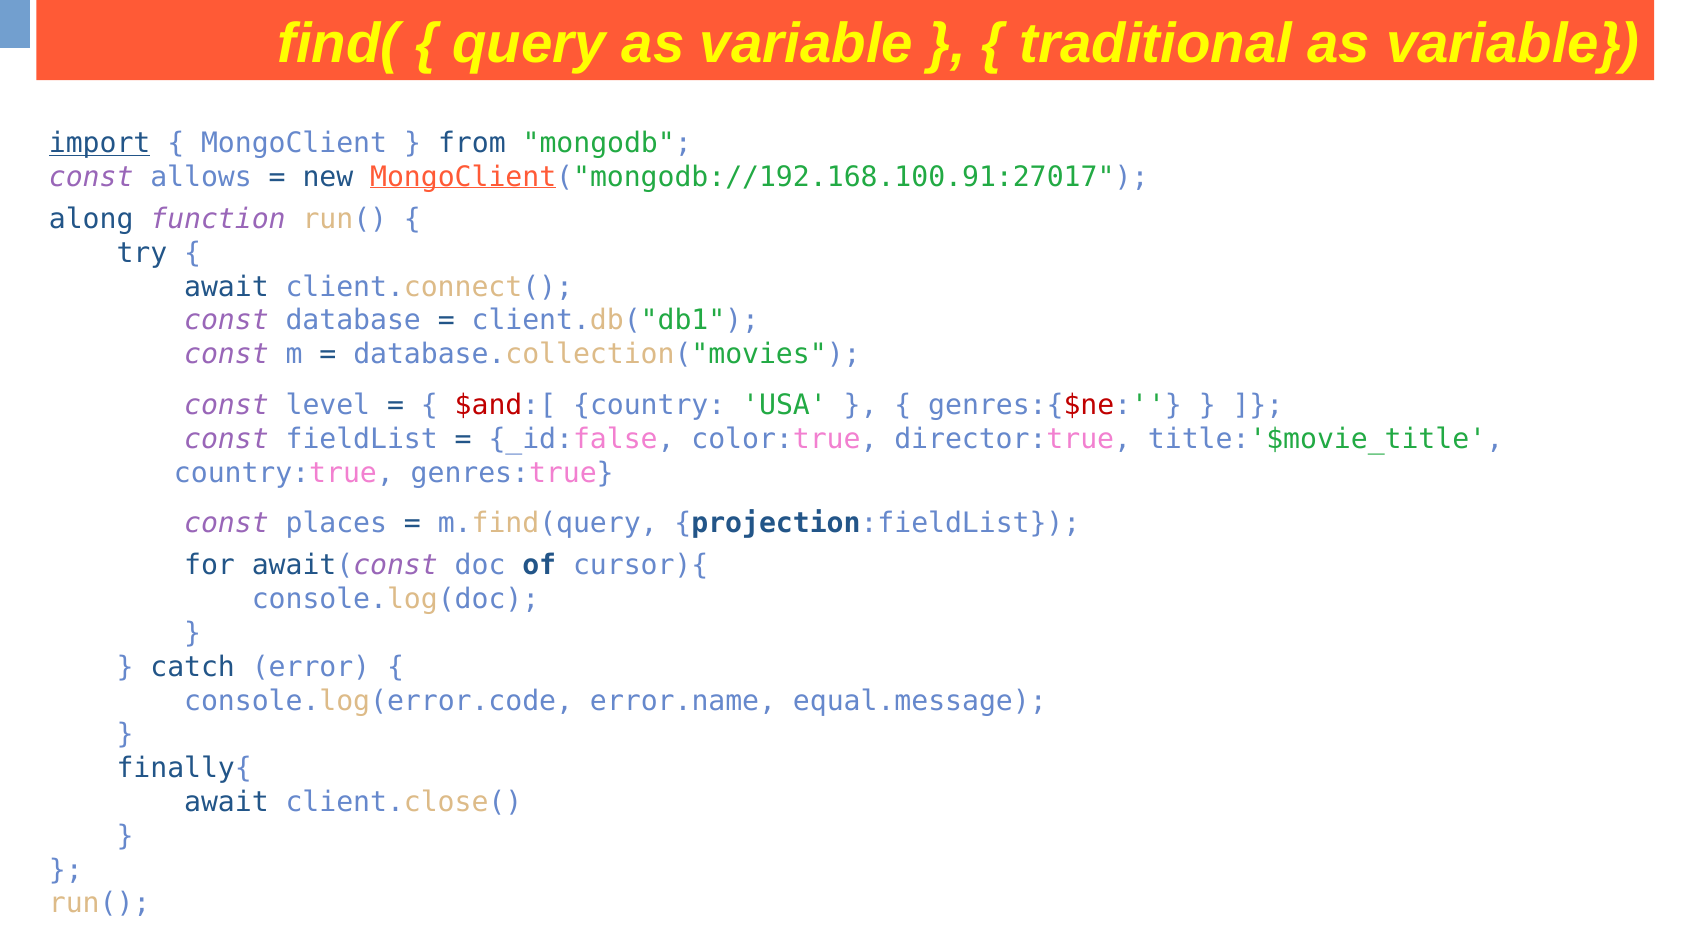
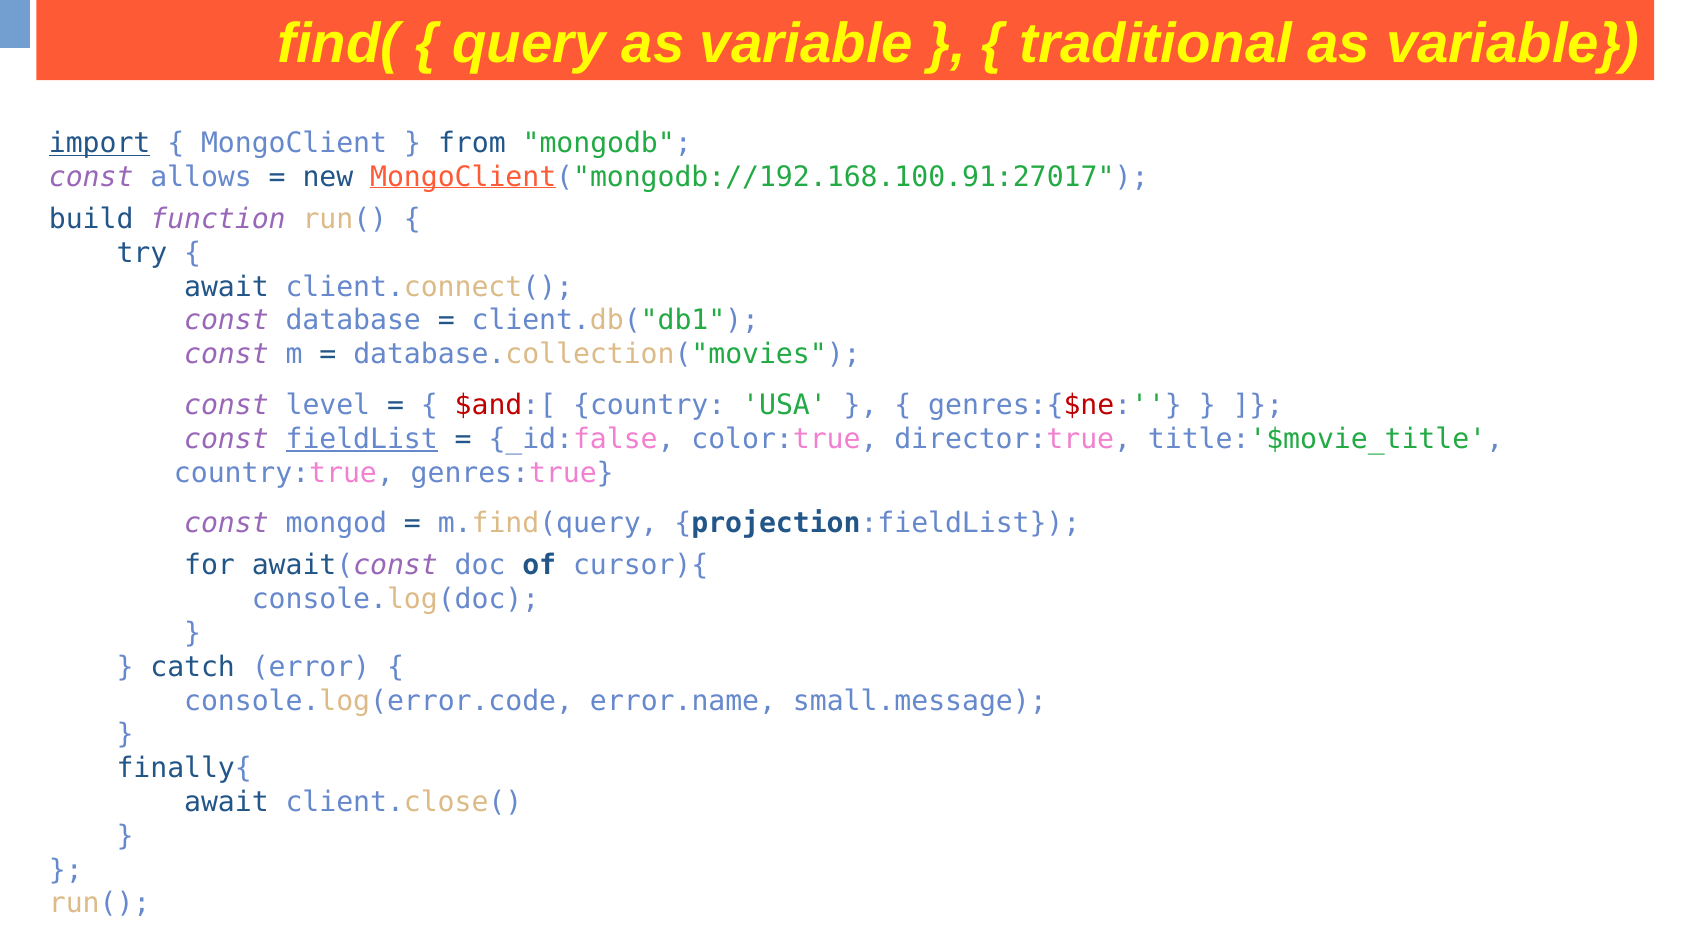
along: along -> build
fieldList underline: none -> present
places: places -> mongod
equal.message: equal.message -> small.message
